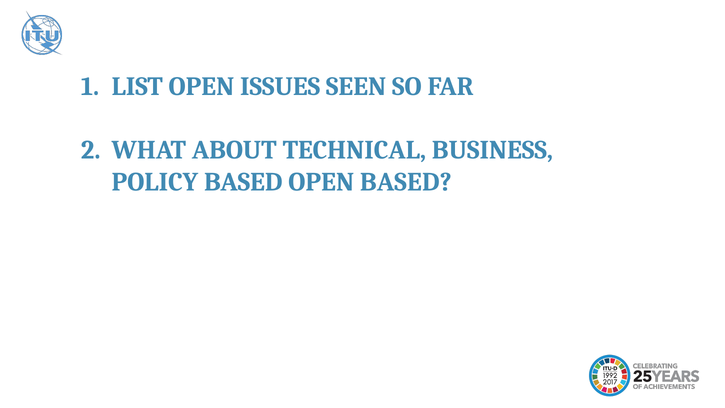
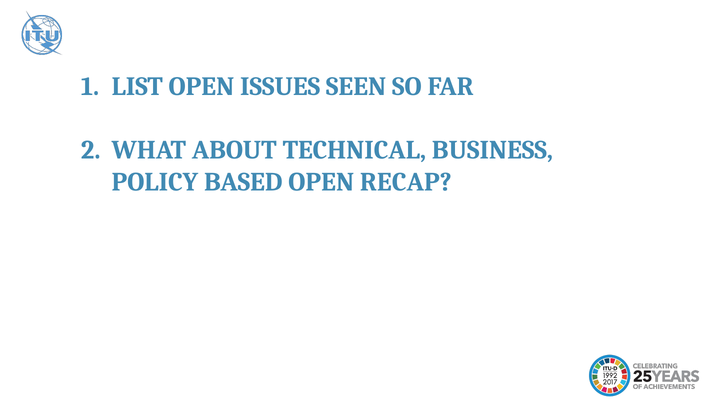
OPEN BASED: BASED -> RECAP
